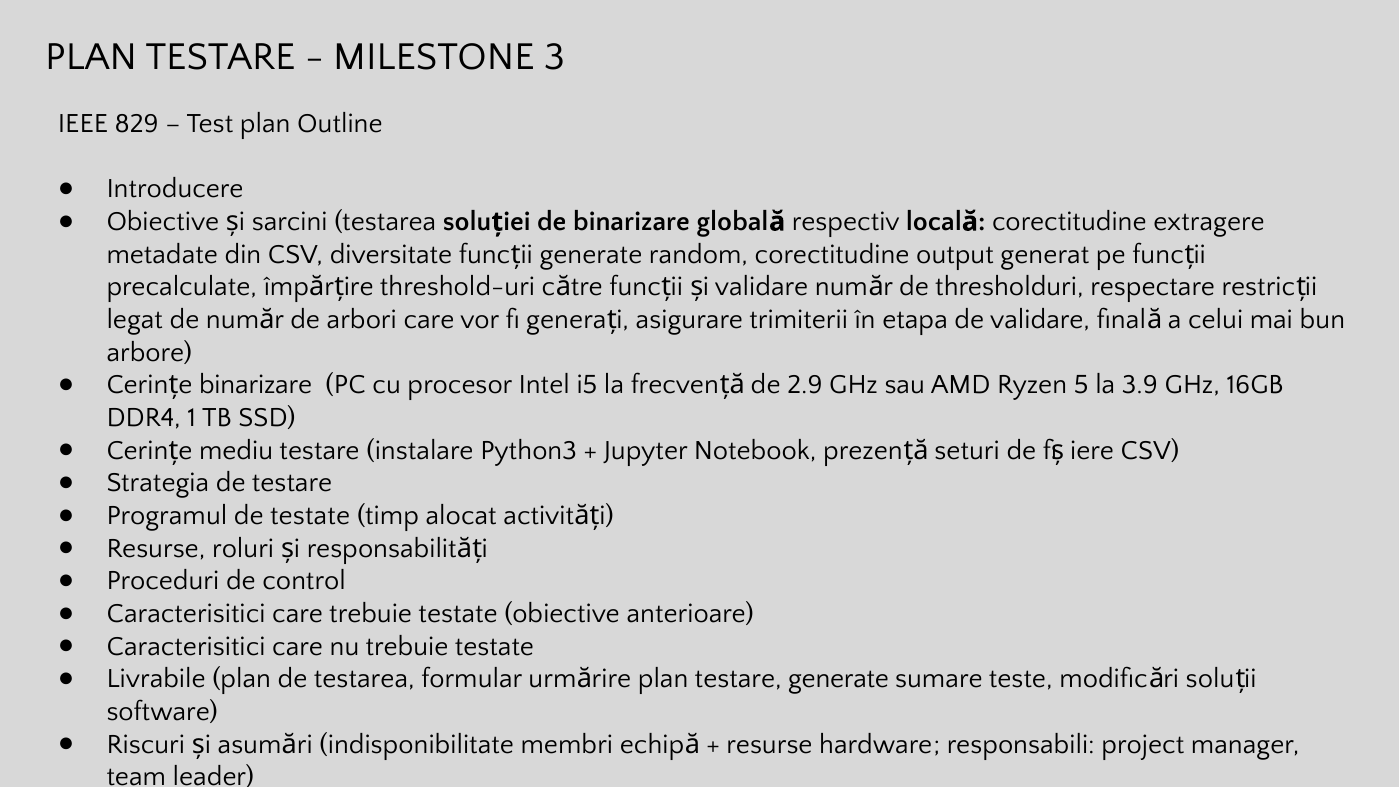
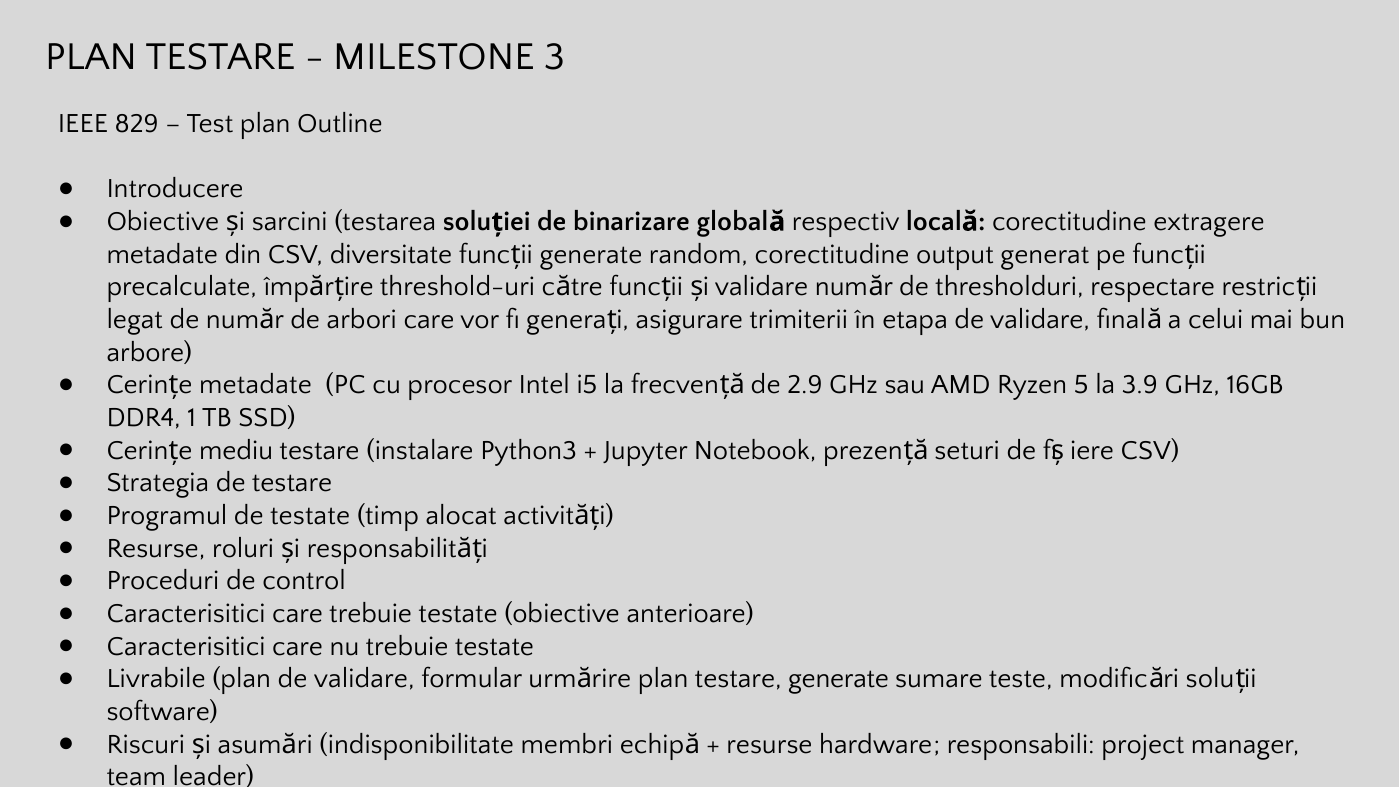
binarizare at (256, 385): binarizare -> metadate
plan de testarea: testarea -> validare
